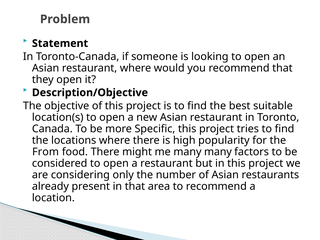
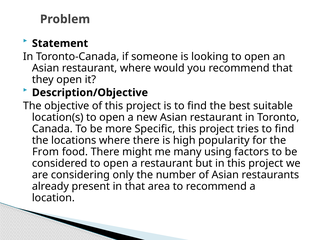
many many: many -> using
